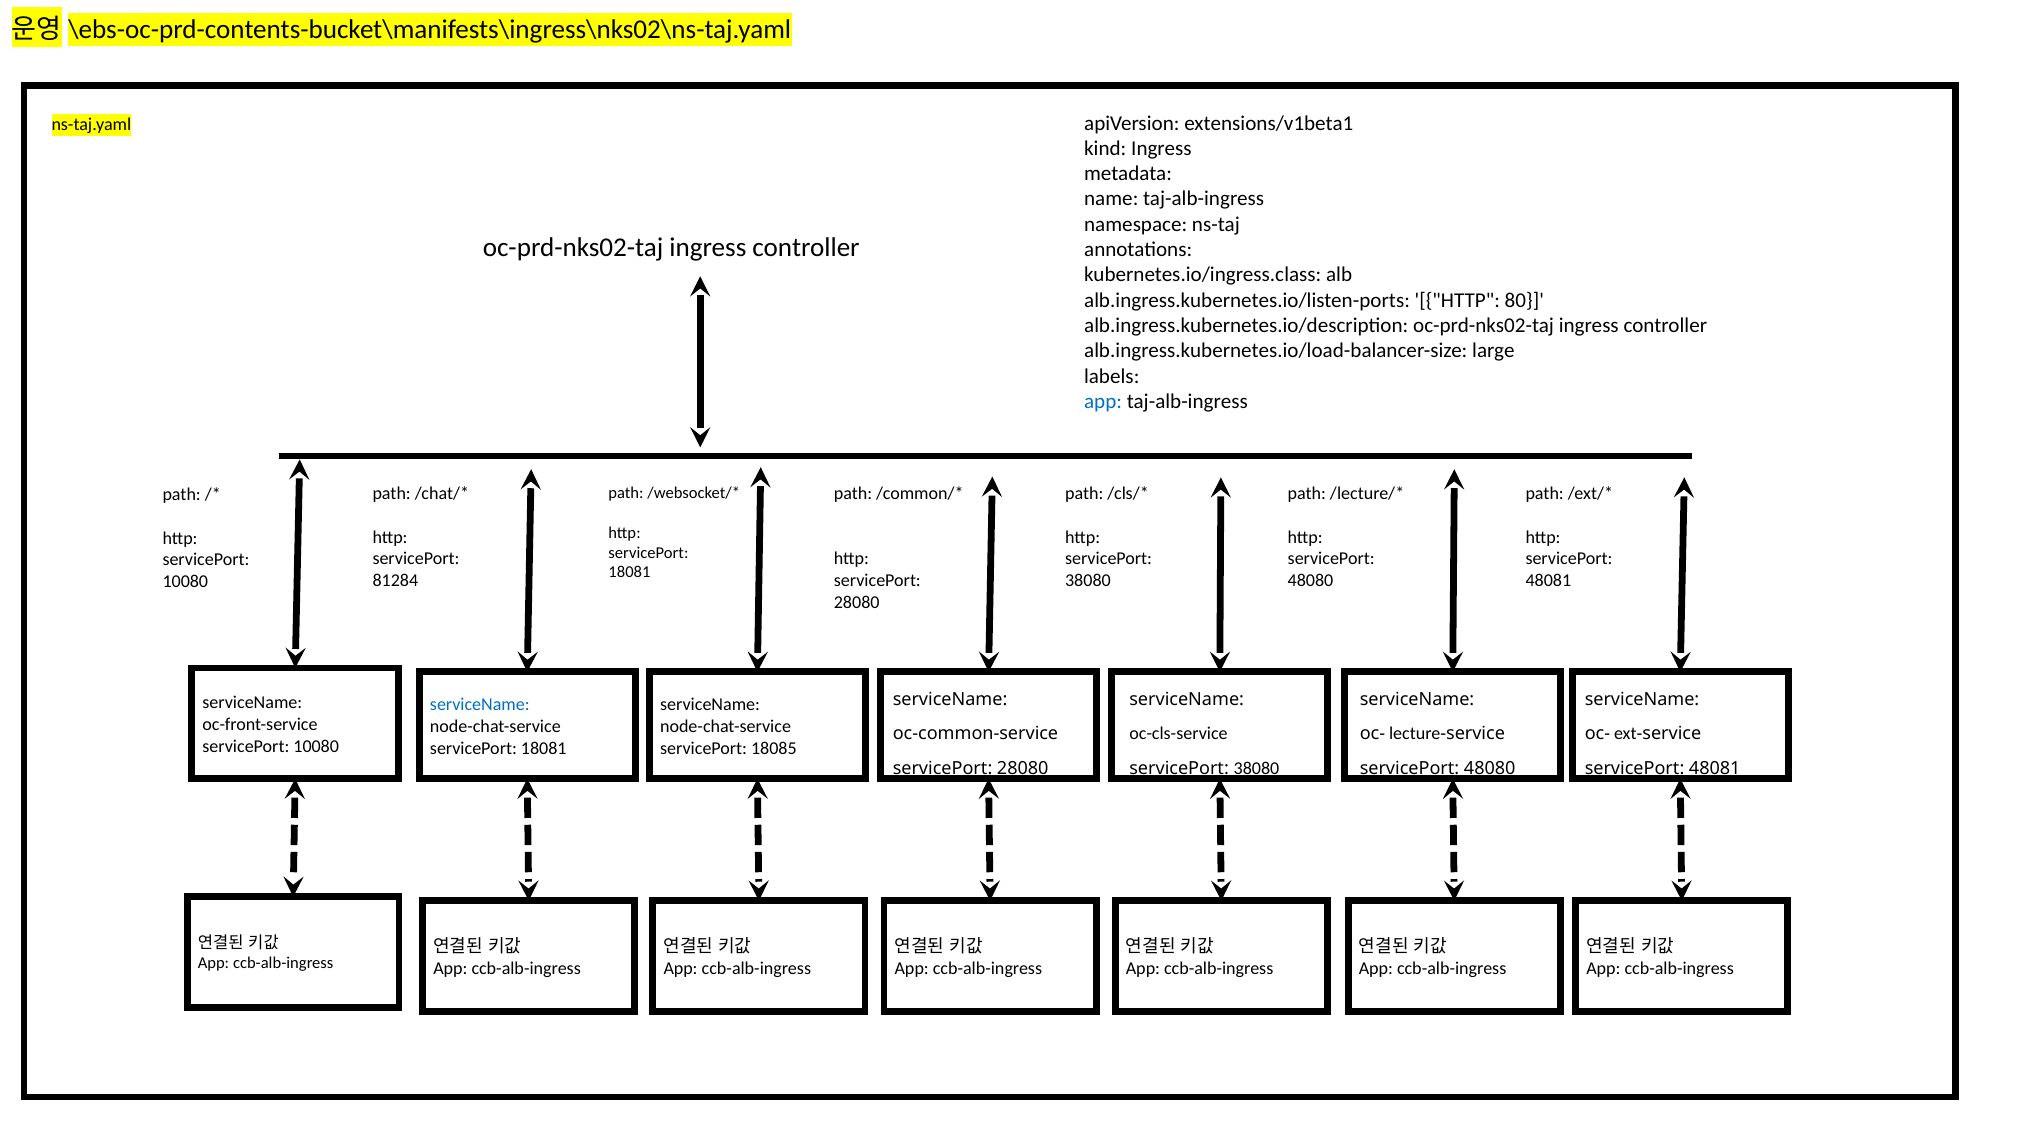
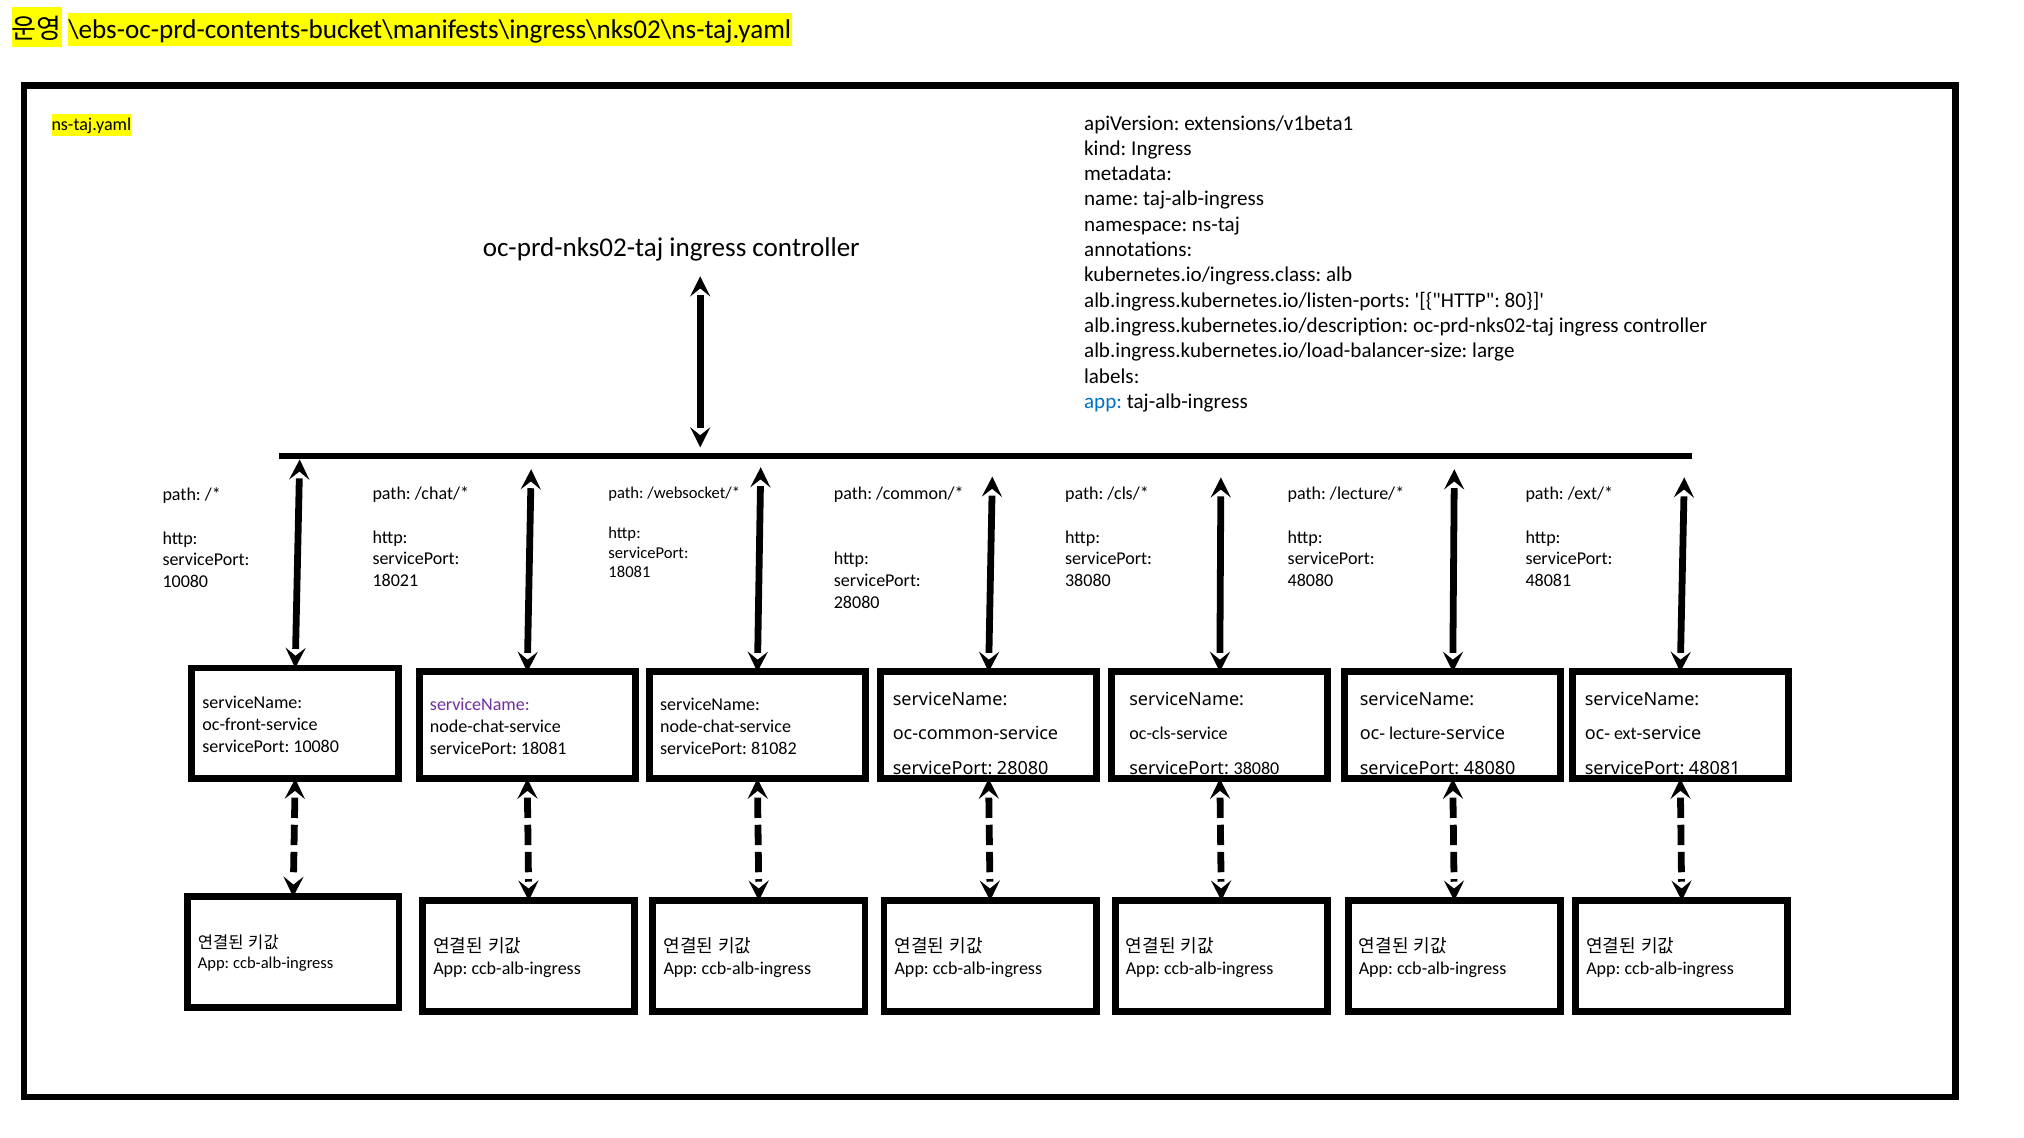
81284: 81284 -> 18021
serviceName at (480, 705) colour: blue -> purple
18085: 18085 -> 81082
